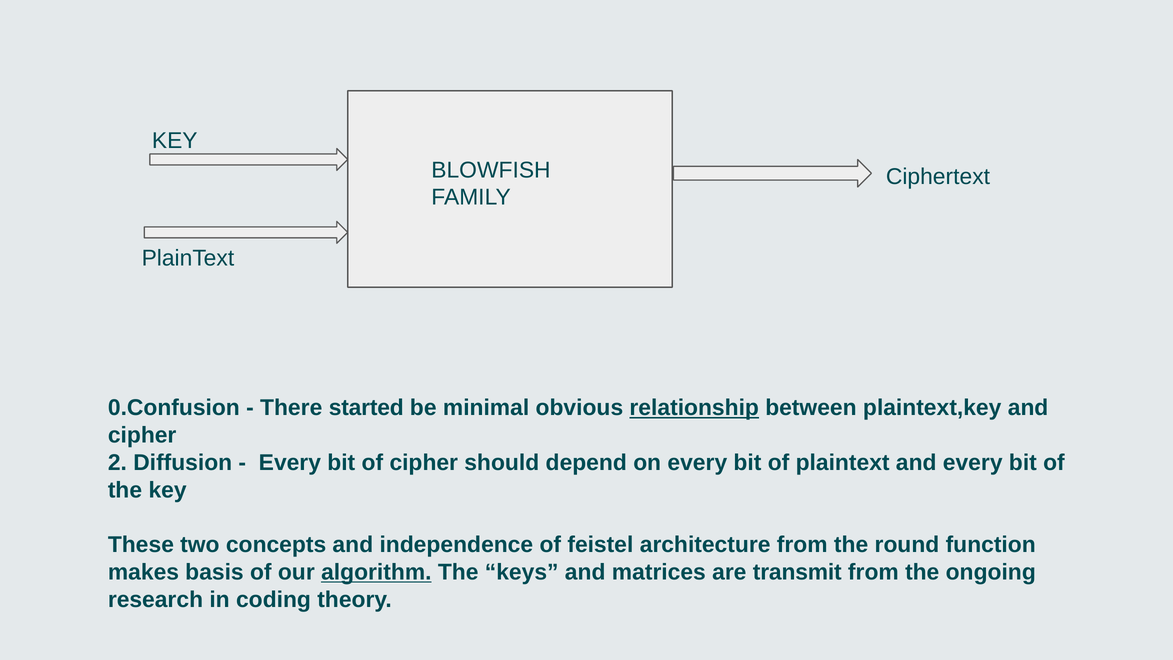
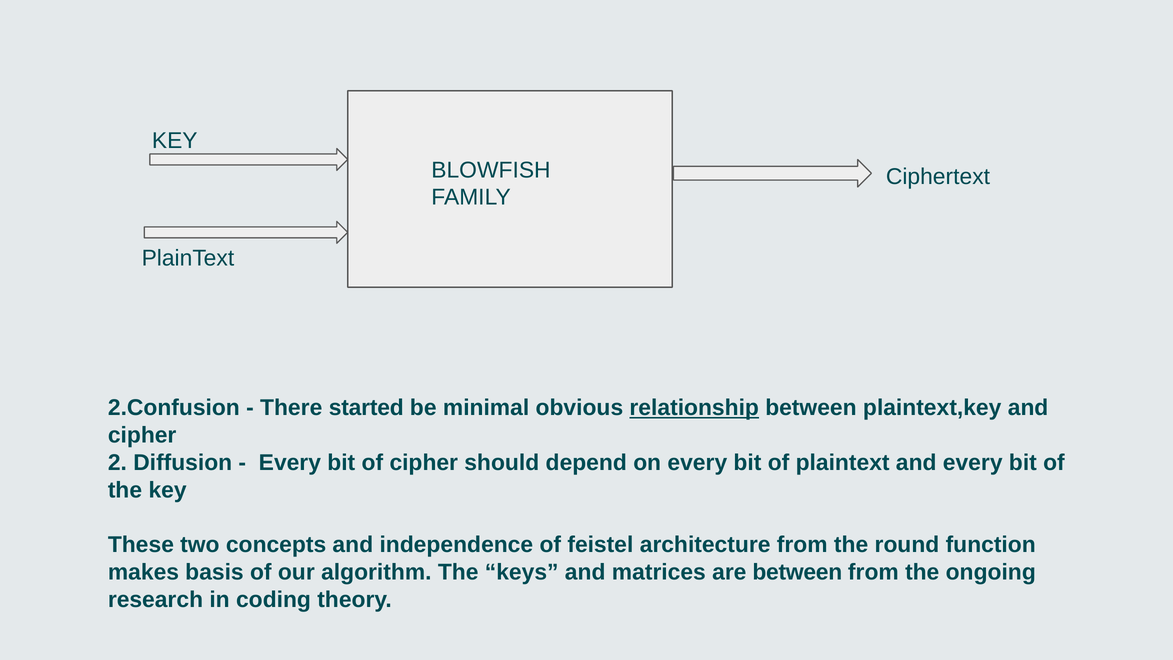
0.Confusion: 0.Confusion -> 2.Confusion
algorithm underline: present -> none
are transmit: transmit -> between
